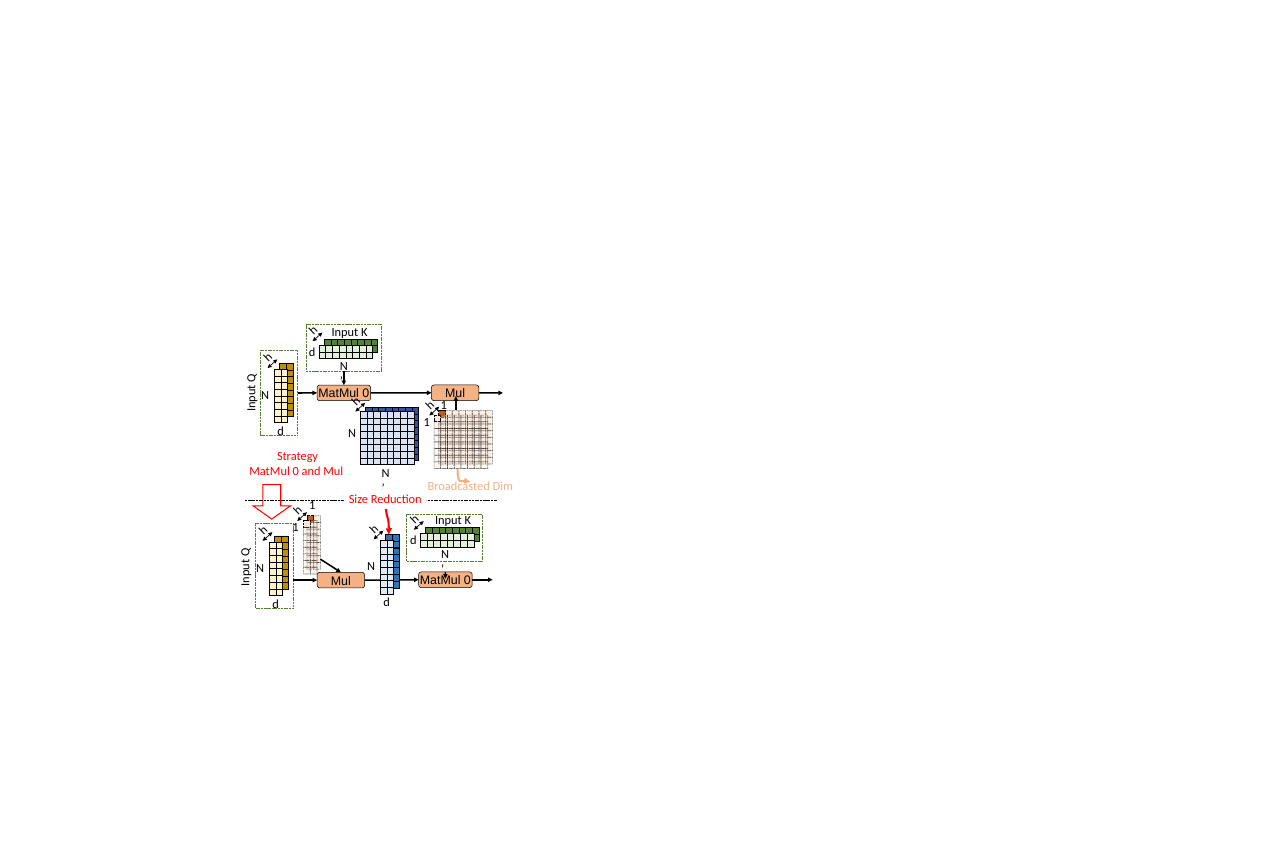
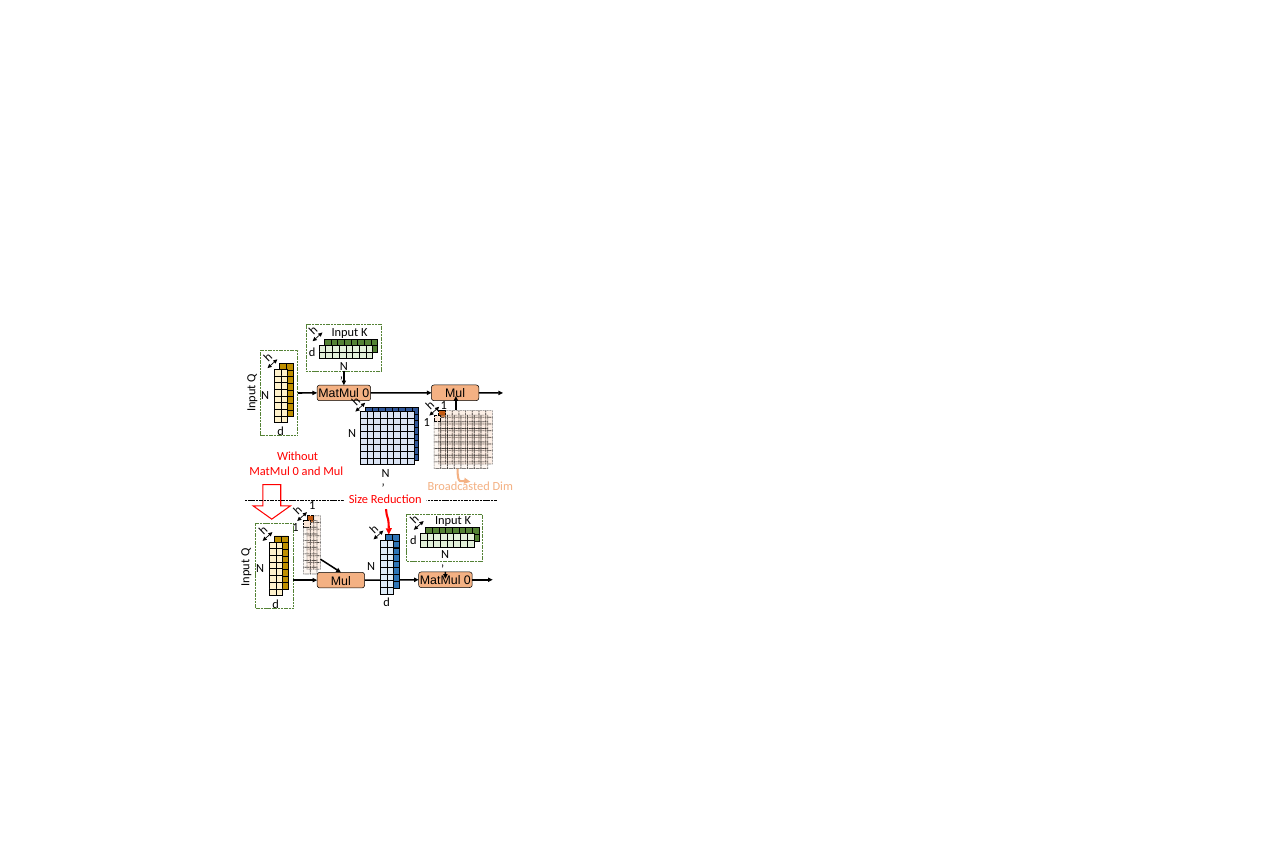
Strategy: Strategy -> Without
